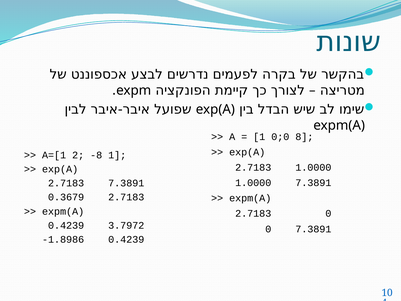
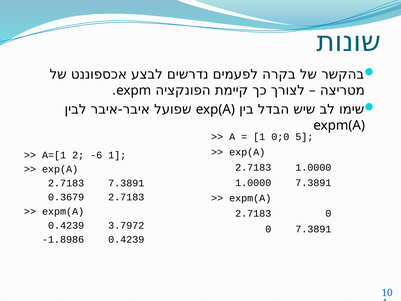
8: 8 -> 5
-8: -8 -> -6
